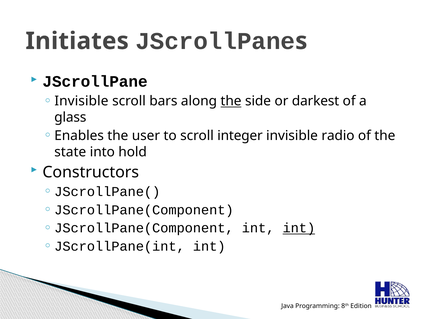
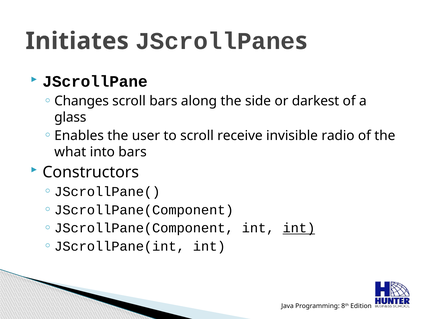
Invisible at (81, 101): Invisible -> Changes
the at (231, 101) underline: present -> none
integer: integer -> receive
state: state -> what
into hold: hold -> bars
